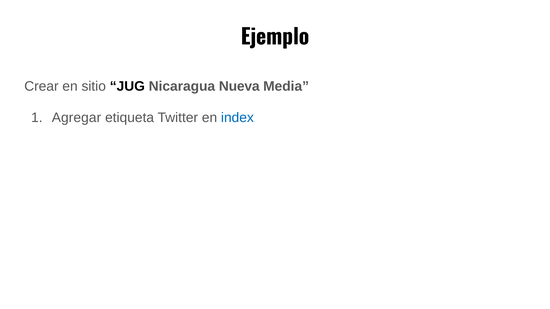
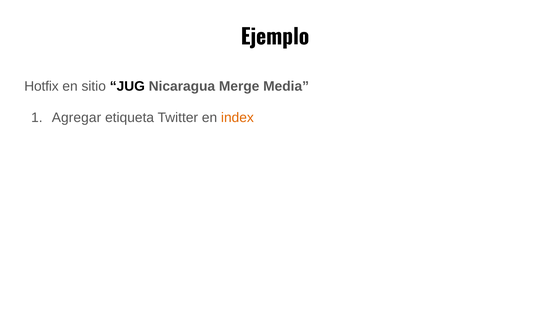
Crear: Crear -> Hotfix
Nueva: Nueva -> Merge
index colour: blue -> orange
